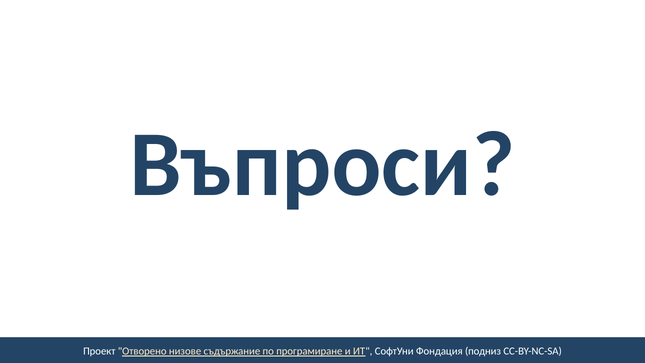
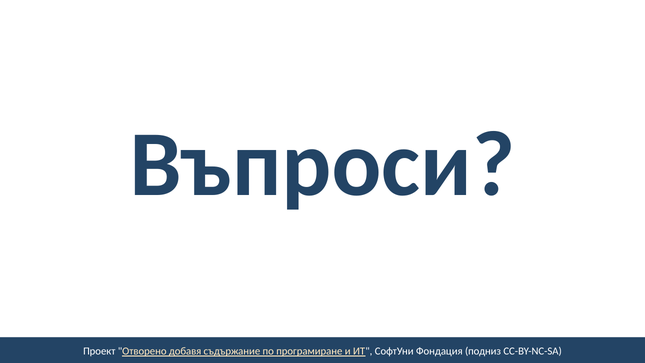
низове: низове -> добавя
